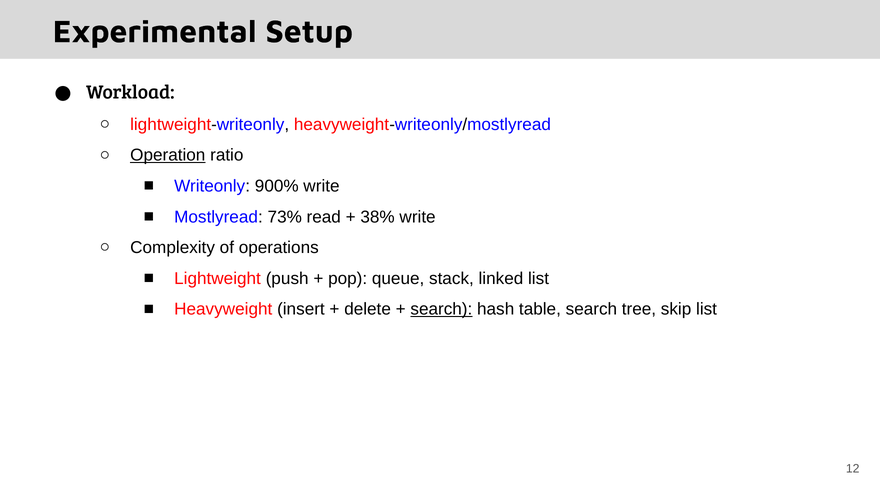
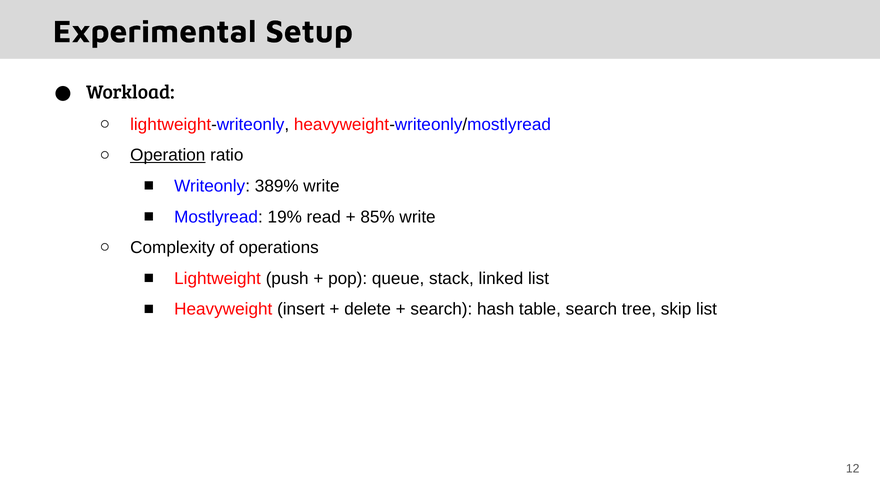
900%: 900% -> 389%
73%: 73% -> 19%
38%: 38% -> 85%
search at (441, 309) underline: present -> none
